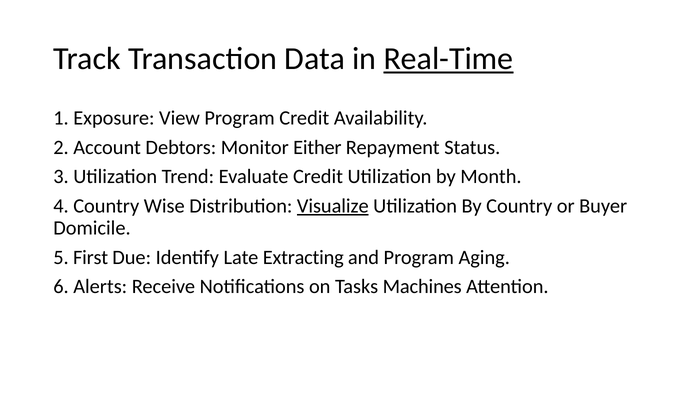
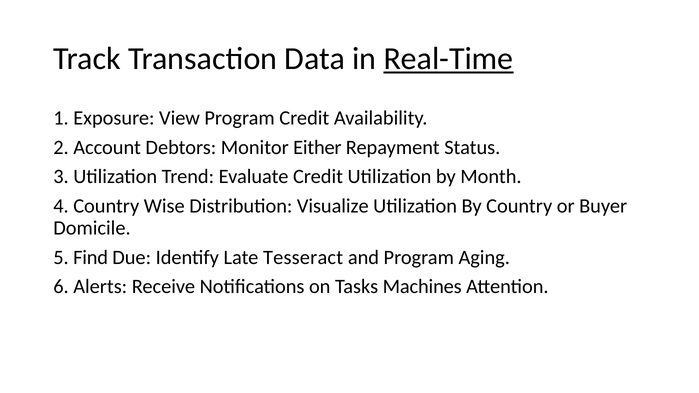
Visualize underline: present -> none
First: First -> Find
Extracting: Extracting -> Tesseract
